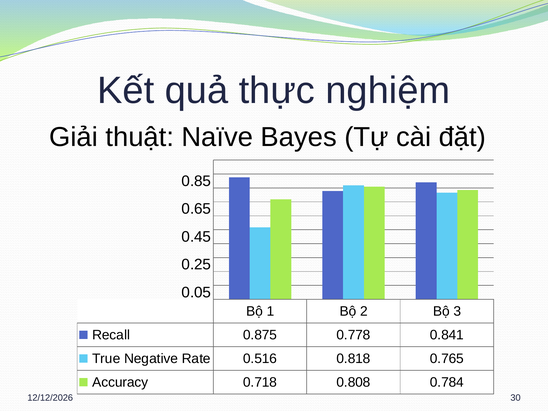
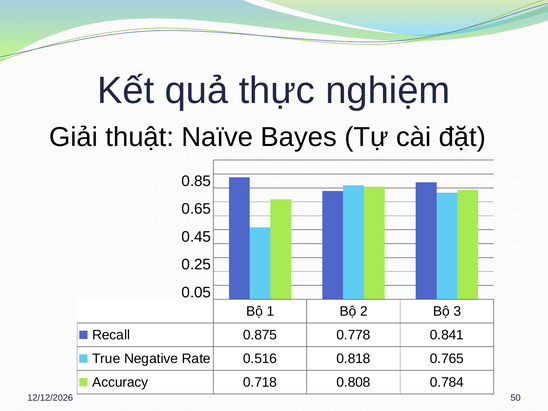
30: 30 -> 50
